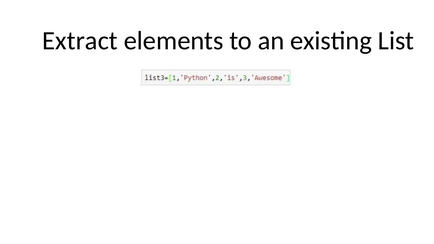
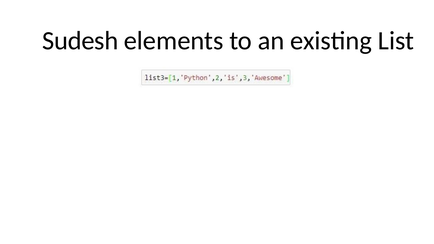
Extract: Extract -> Sudesh
